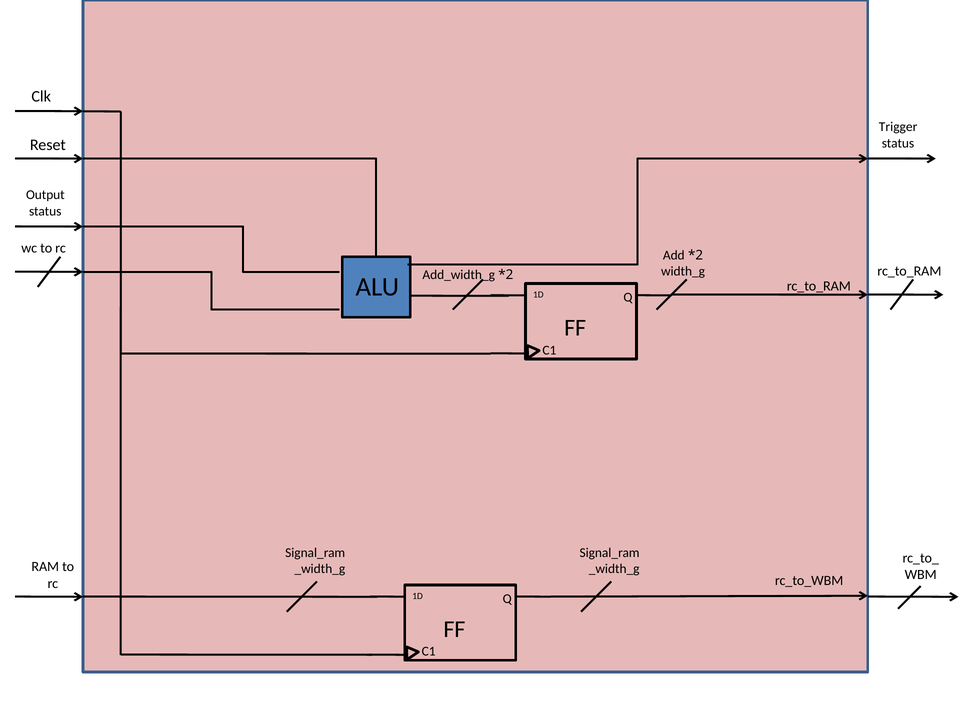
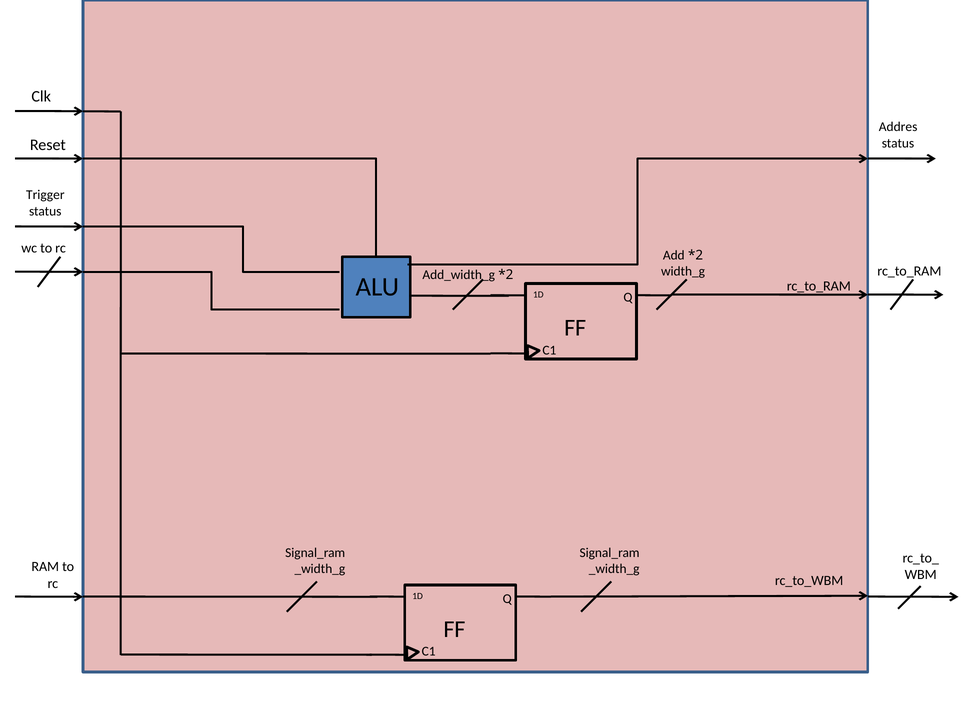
Trigger: Trigger -> Addres
Output: Output -> Trigger
